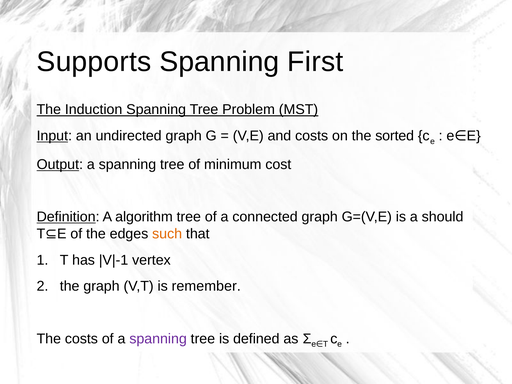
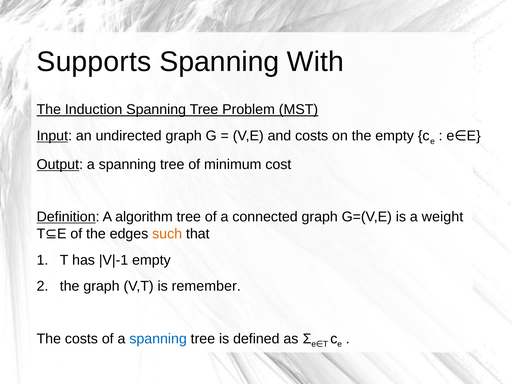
First: First -> With
the sorted: sorted -> empty
should: should -> weight
vertex at (151, 260): vertex -> empty
spanning at (158, 339) colour: purple -> blue
